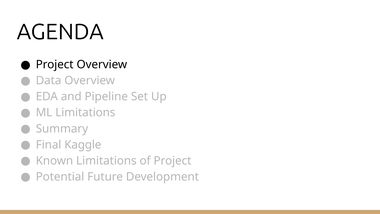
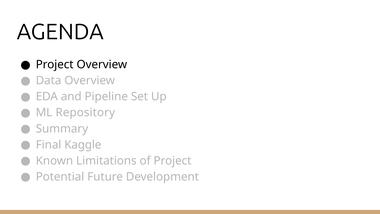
ML Limitations: Limitations -> Repository
